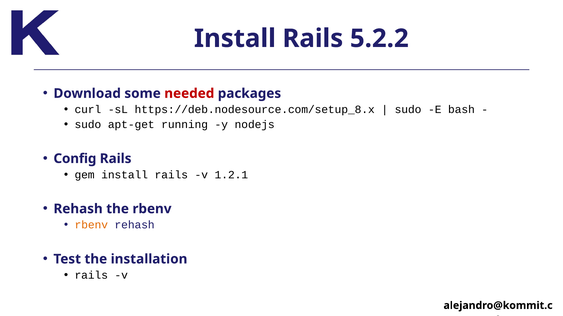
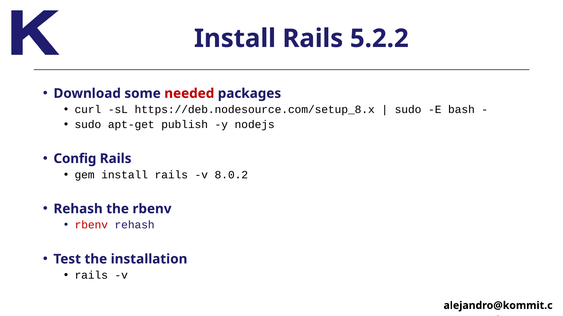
running: running -> publish
1.2.1: 1.2.1 -> 8.0.2
rbenv at (91, 225) colour: orange -> red
